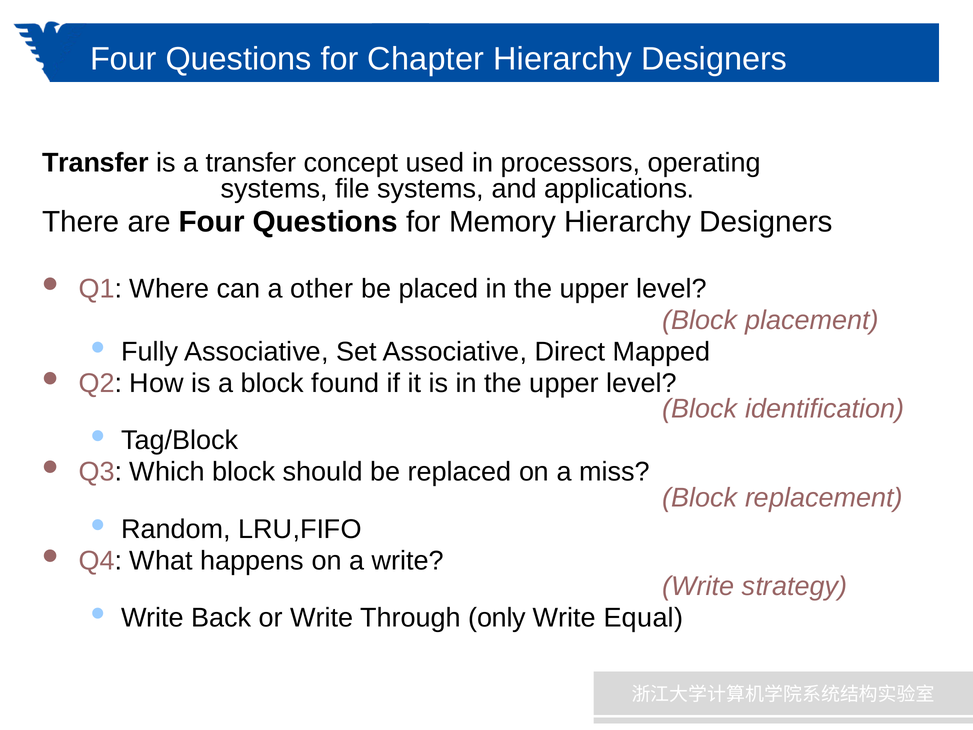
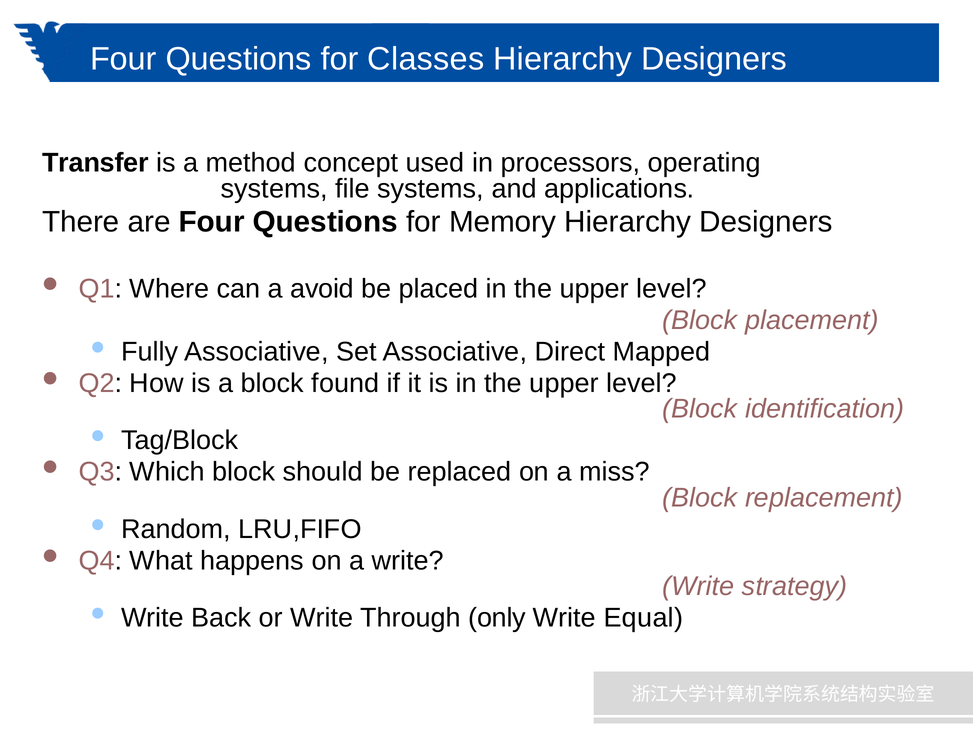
Chapter: Chapter -> Classes
a transfer: transfer -> method
other: other -> avoid
